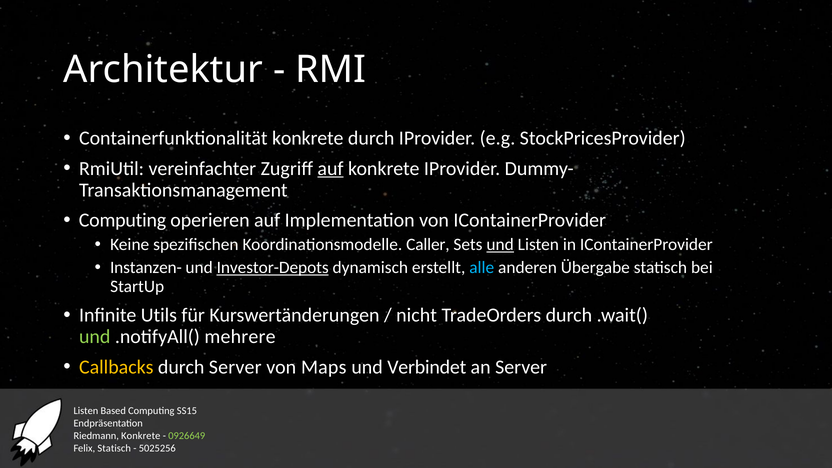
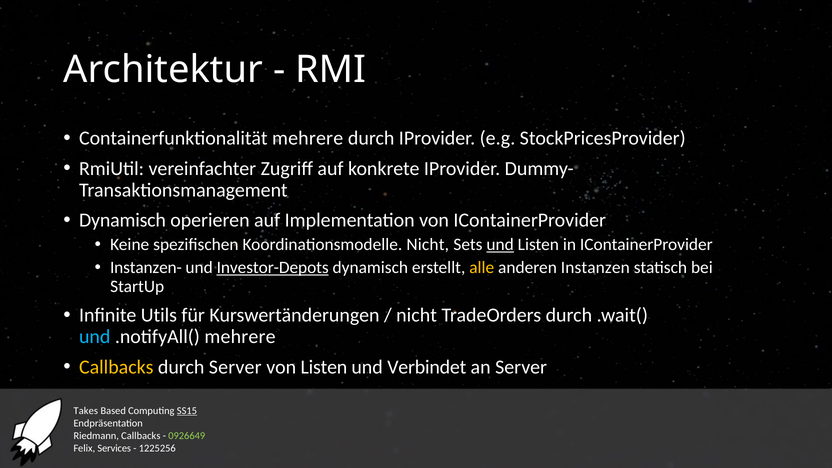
Containerfunktionalität konkrete: konkrete -> mehrere
auf at (331, 169) underline: present -> none
Computing at (122, 220): Computing -> Dynamisch
Koordinationsmodelle Caller: Caller -> Nicht
alle colour: light blue -> yellow
Übergabe: Übergabe -> Instanzen
und at (95, 337) colour: light green -> light blue
von Maps: Maps -> Listen
Listen at (86, 411): Listen -> Takes
SS15 underline: none -> present
Riedmann Konkrete: Konkrete -> Callbacks
Felix Statisch: Statisch -> Services
5025256: 5025256 -> 1225256
